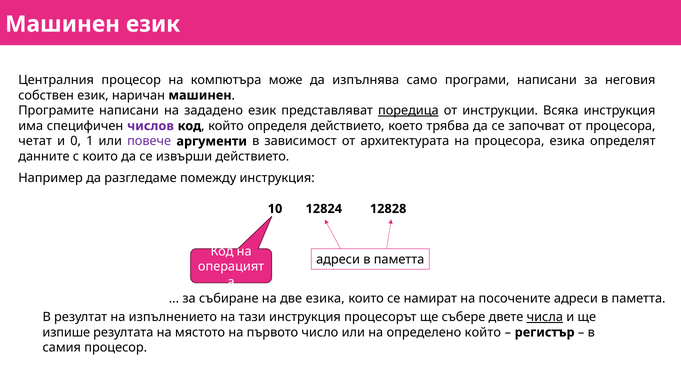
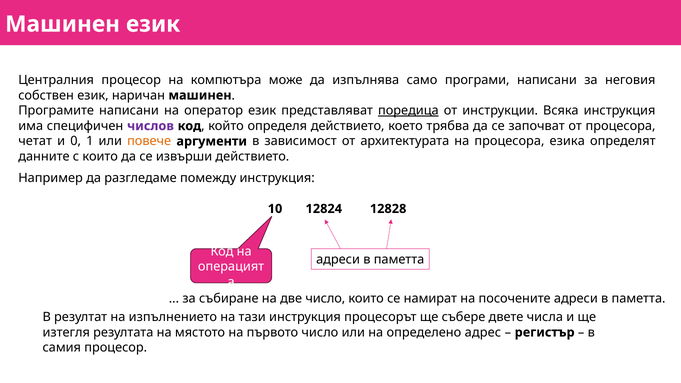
зададено: зададено -> оператор
повече colour: purple -> orange
две езика: езика -> число
числа underline: present -> none
изпише: изпише -> изтегля
определено който: който -> адрес
